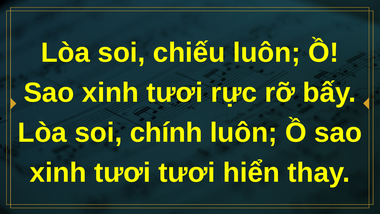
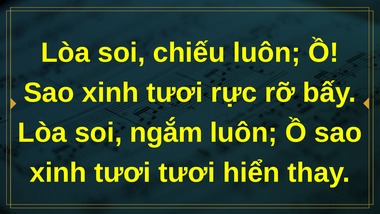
chính: chính -> ngắm
